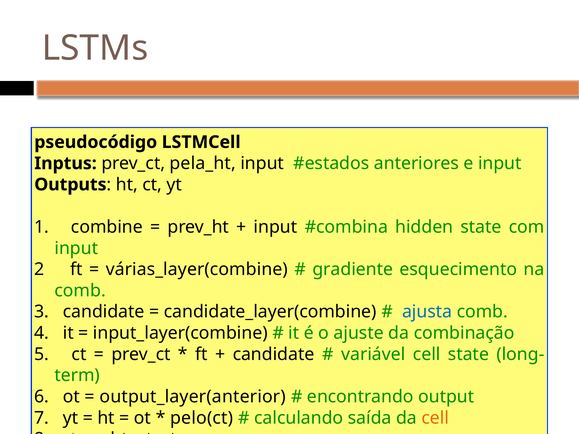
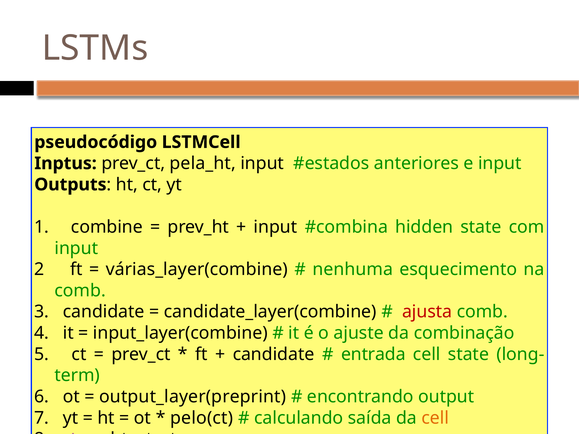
gradiente: gradiente -> nenhuma
ajusta colour: blue -> red
variável: variável -> entrada
output_layer(anterior: output_layer(anterior -> output_layer(preprint
